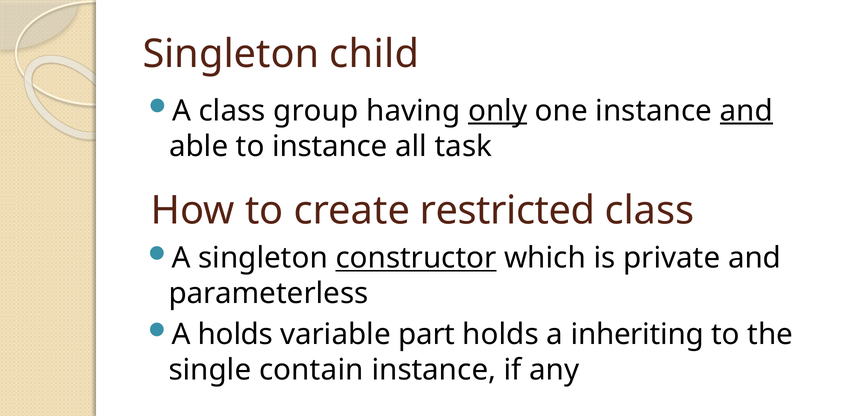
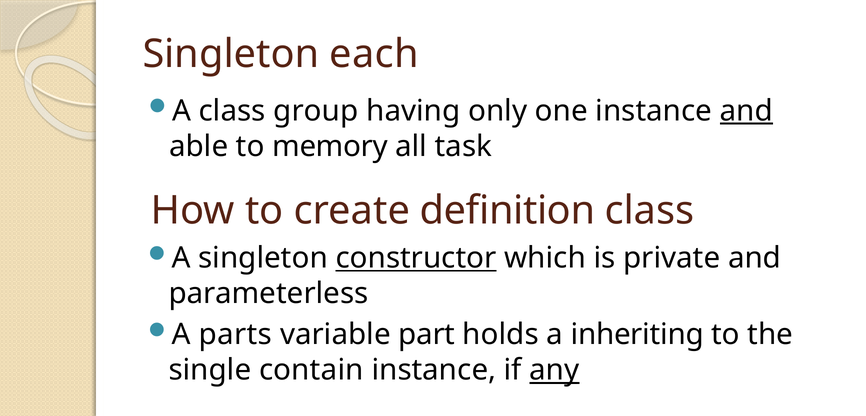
child: child -> each
only underline: present -> none
to instance: instance -> memory
restricted: restricted -> definition
A holds: holds -> parts
any underline: none -> present
